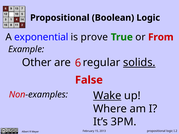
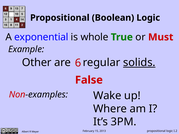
prove: prove -> whole
From: From -> Must
Wake underline: present -> none
